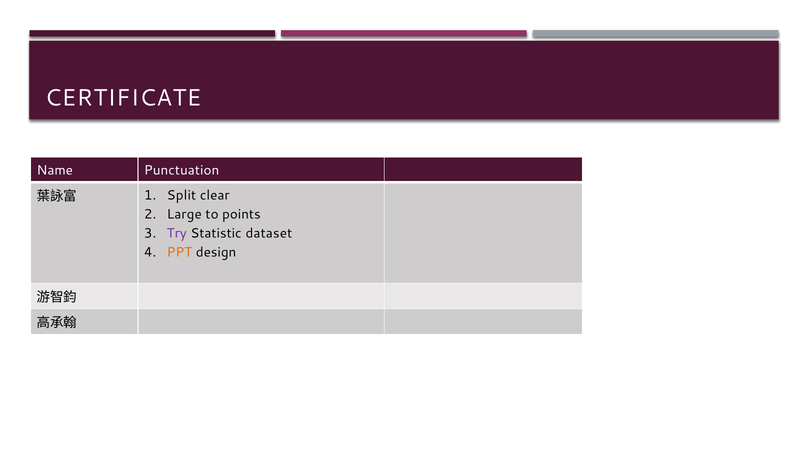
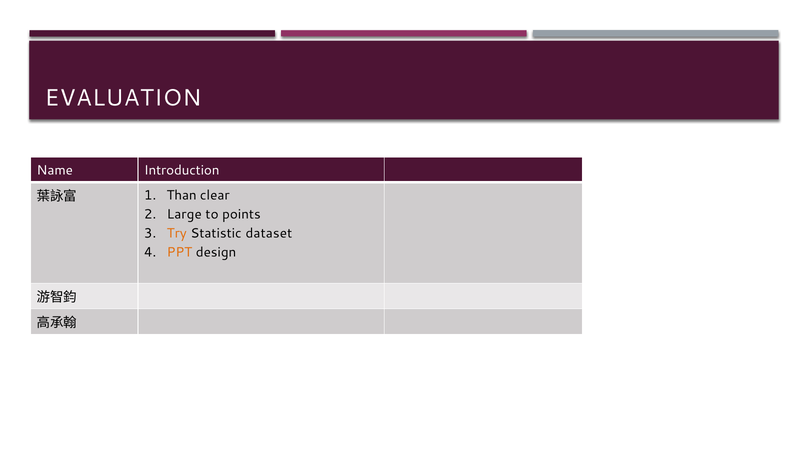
CERTIFICATE: CERTIFICATE -> EVALUATION
Punctuation: Punctuation -> Introduction
Split: Split -> Than
Try colour: purple -> orange
